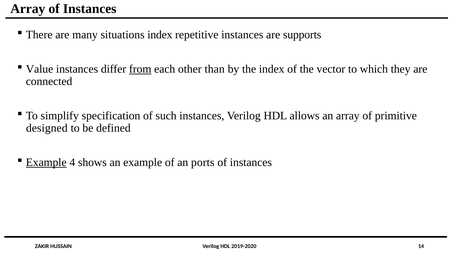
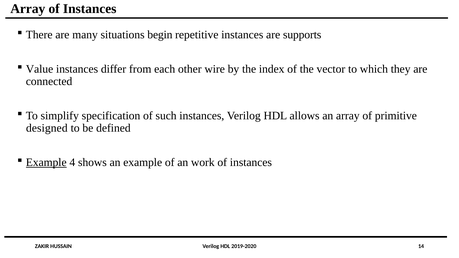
situations index: index -> begin
from underline: present -> none
than: than -> wire
ports: ports -> work
